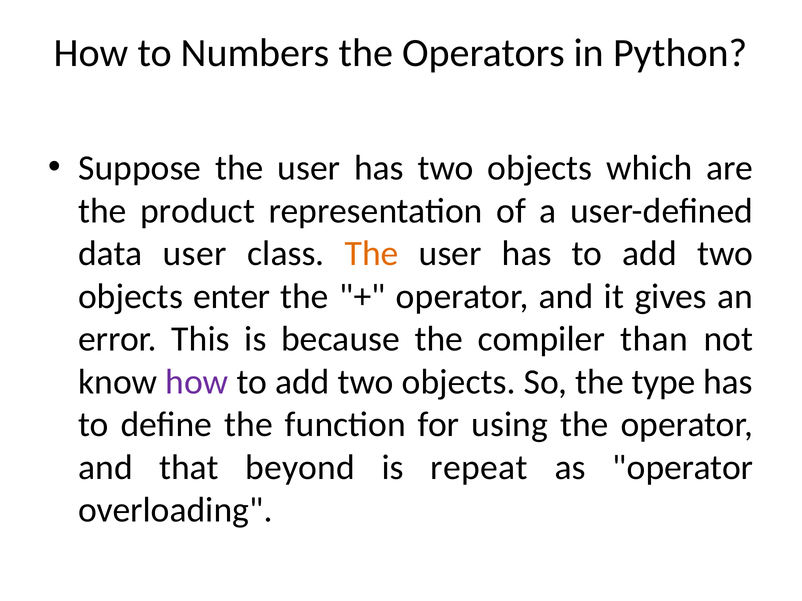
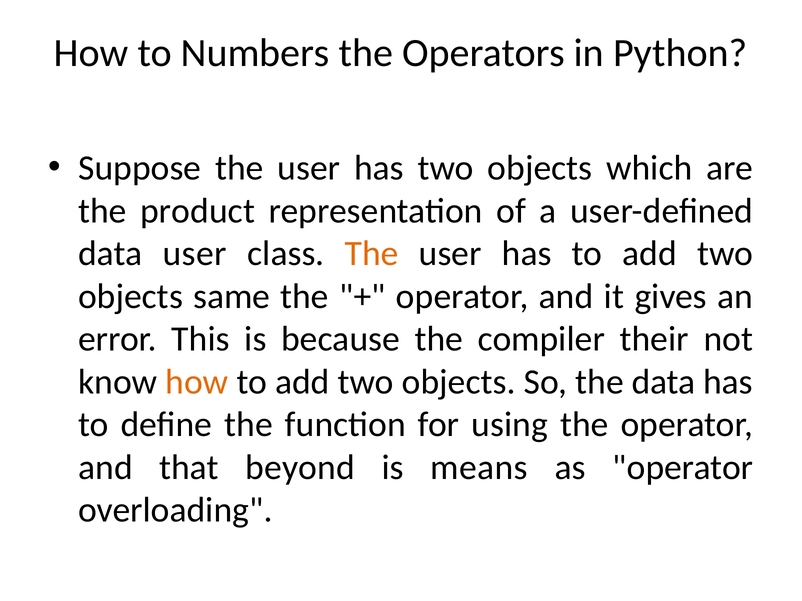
enter: enter -> same
than: than -> their
how at (197, 382) colour: purple -> orange
the type: type -> data
repeat: repeat -> means
